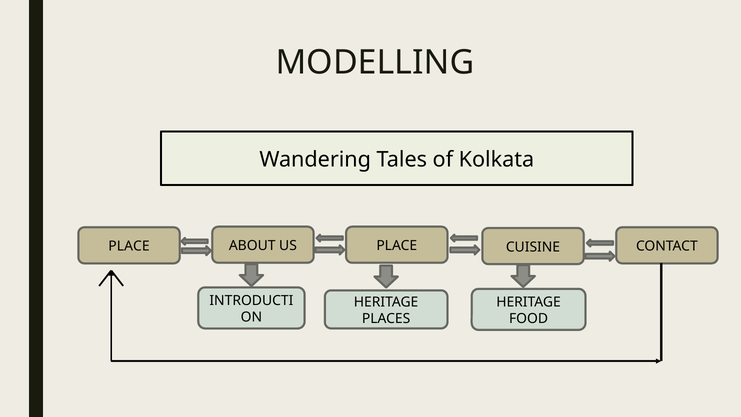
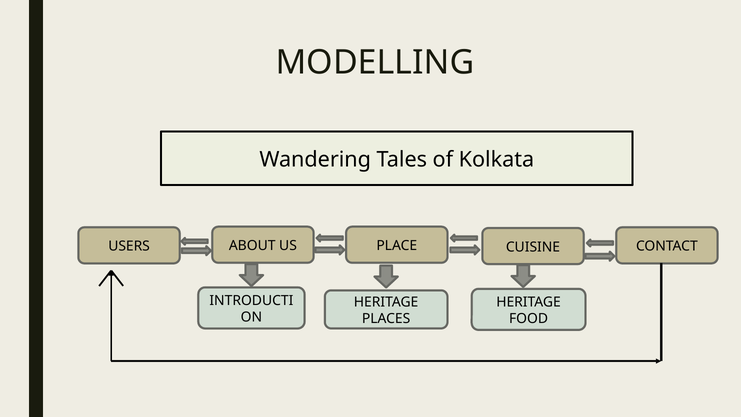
PLACE at (129, 246): PLACE -> USERS
